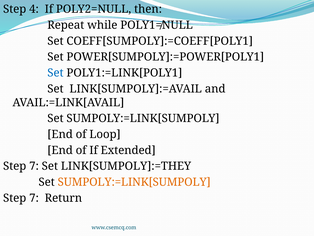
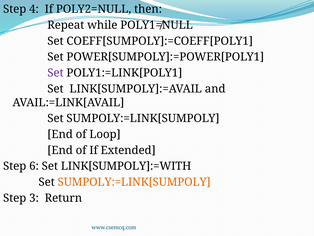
Set at (55, 73) colour: blue -> purple
7 at (34, 166): 7 -> 6
LINK[SUMPOLY]:=THEY: LINK[SUMPOLY]:=THEY -> LINK[SUMPOLY]:=WITH
7 at (34, 198): 7 -> 3
